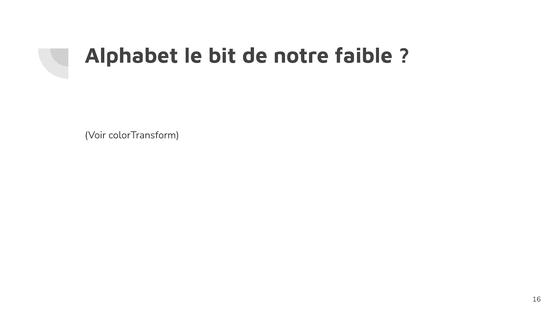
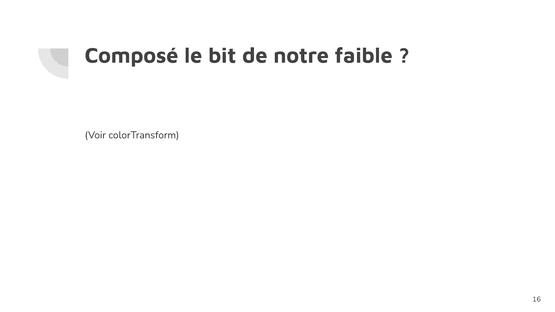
Alphabet: Alphabet -> Composé
